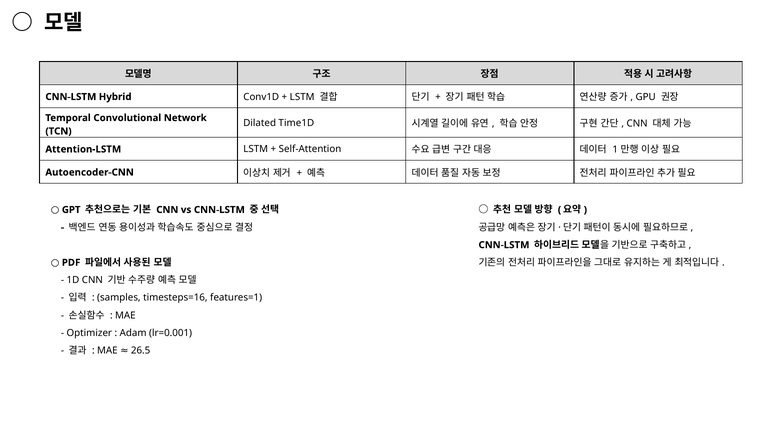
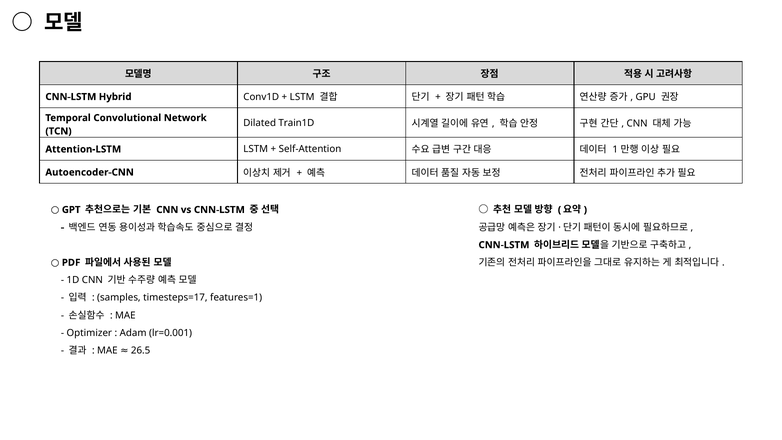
Time1D: Time1D -> Train1D
timesteps=16: timesteps=16 -> timesteps=17
